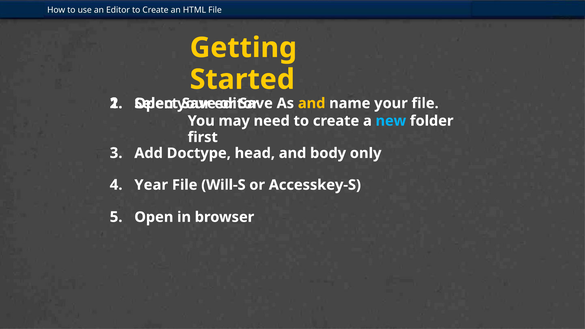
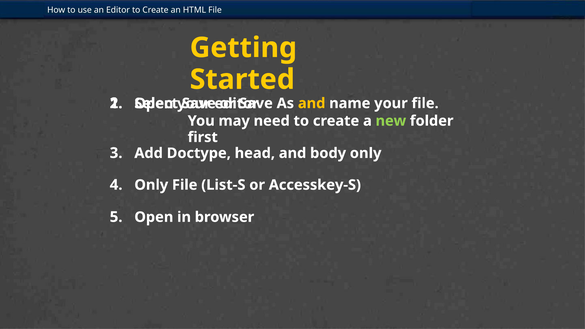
new colour: light blue -> light green
4 Year: Year -> Only
Will-S: Will-S -> List-S
